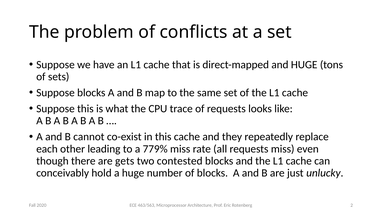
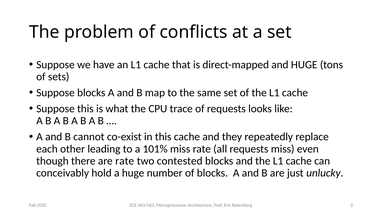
779%: 779% -> 101%
are gets: gets -> rate
